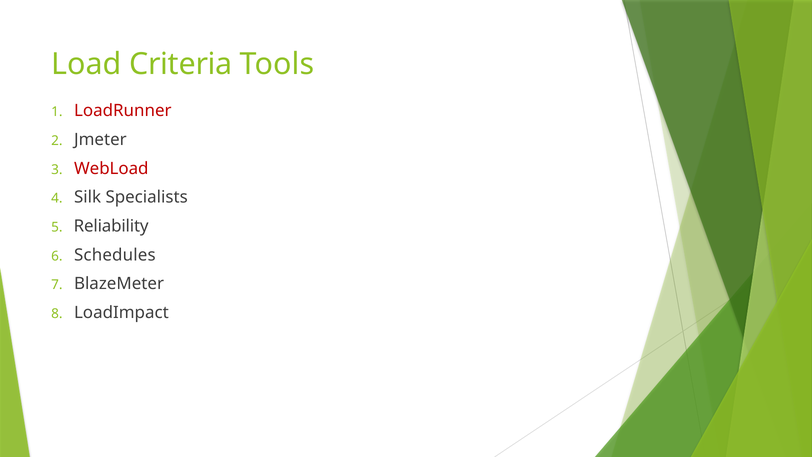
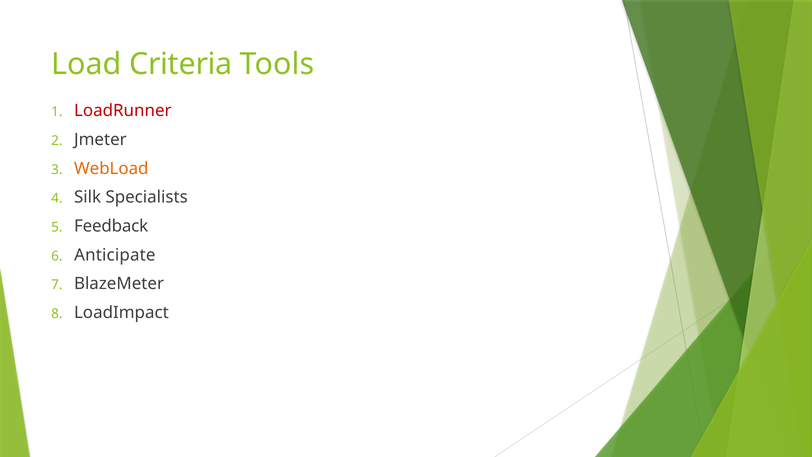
WebLoad colour: red -> orange
Reliability: Reliability -> Feedback
Schedules: Schedules -> Anticipate
